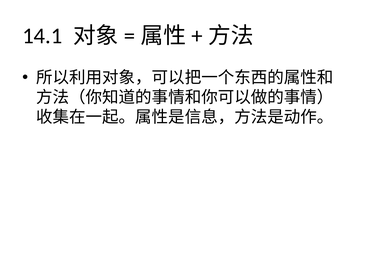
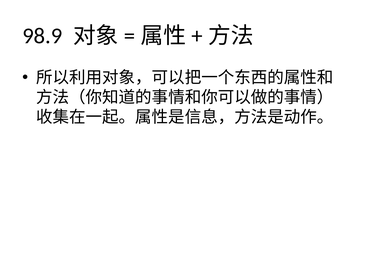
14.1: 14.1 -> 98.9
